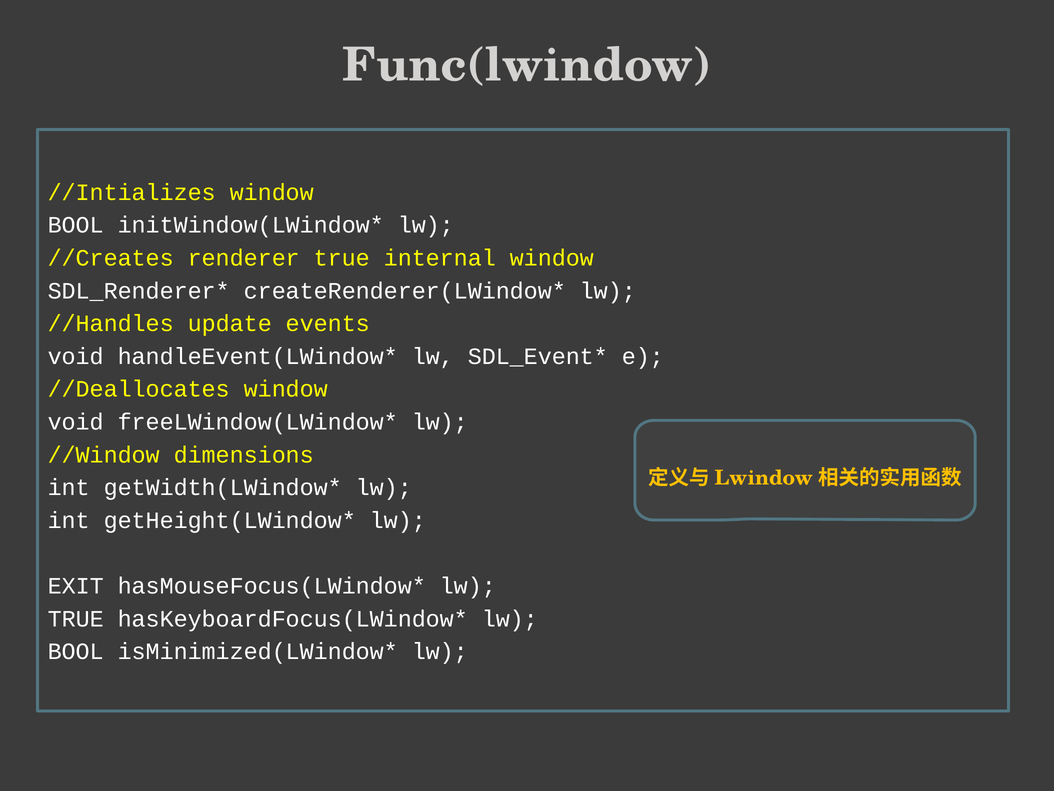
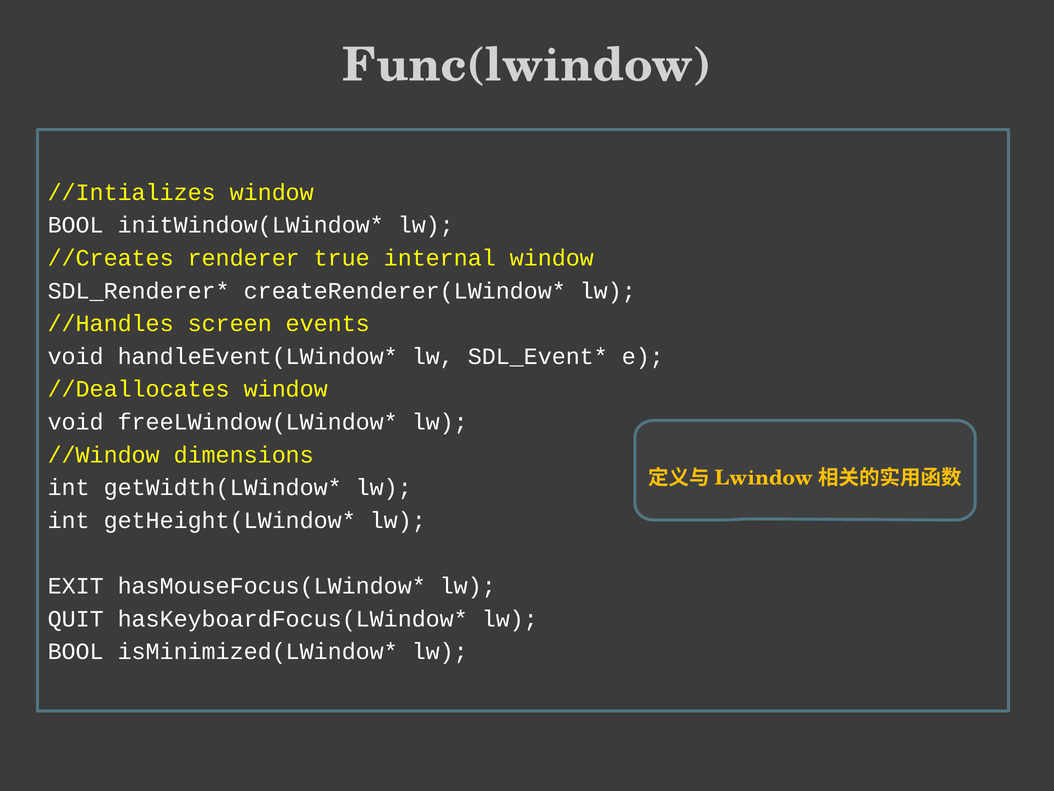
update: update -> screen
TRUE at (76, 618): TRUE -> QUIT
